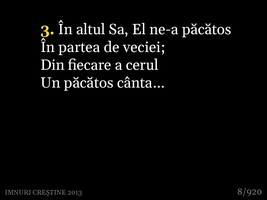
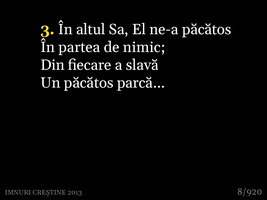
veciei: veciei -> nimic
cerul: cerul -> slavă
cânta…: cânta… -> parcă…
